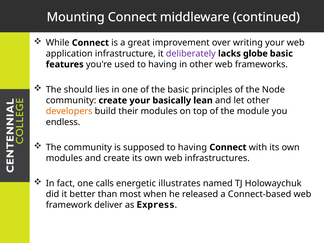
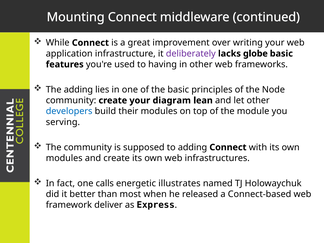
The should: should -> adding
basically: basically -> diagram
developers colour: orange -> blue
endless: endless -> serving
supposed to having: having -> adding
